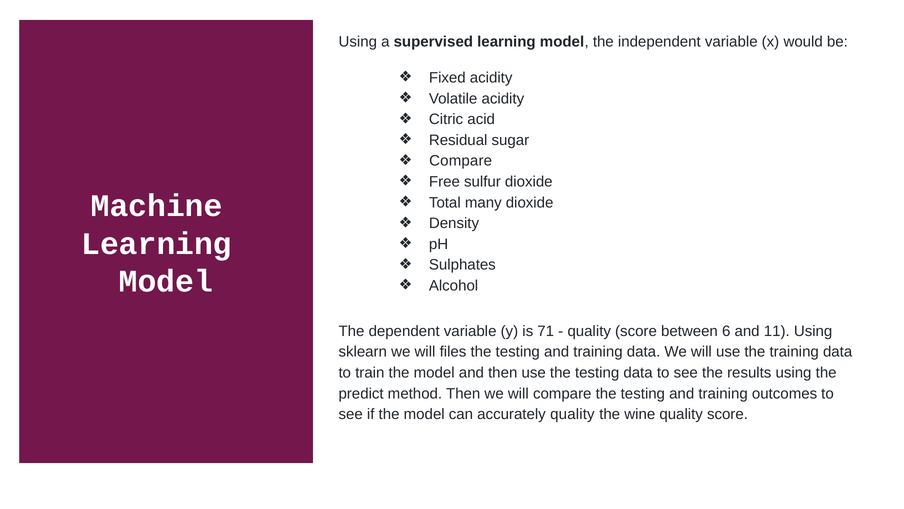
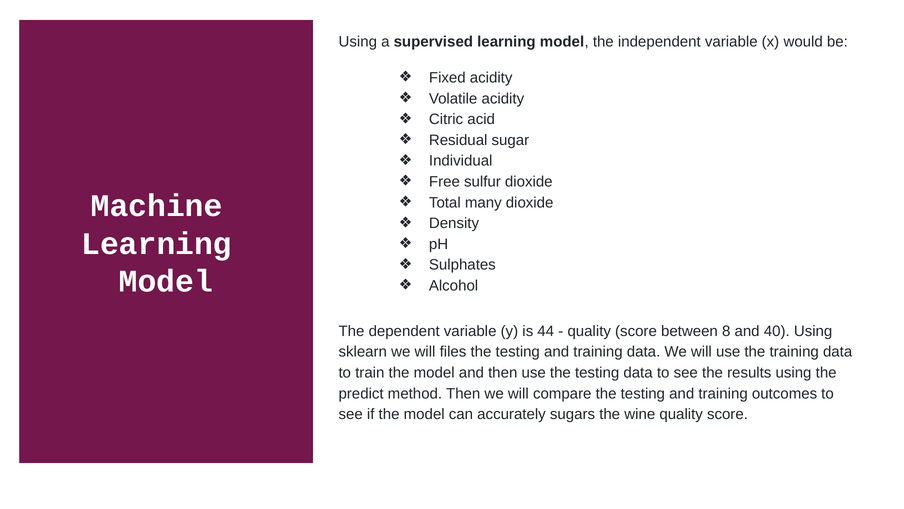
Compare at (461, 161): Compare -> Individual
71: 71 -> 44
6: 6 -> 8
11: 11 -> 40
accurately quality: quality -> sugars
